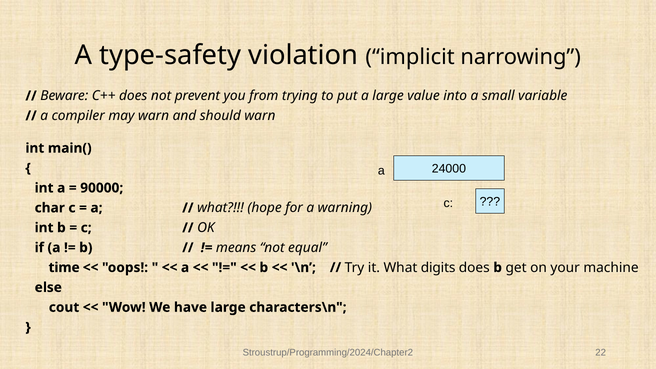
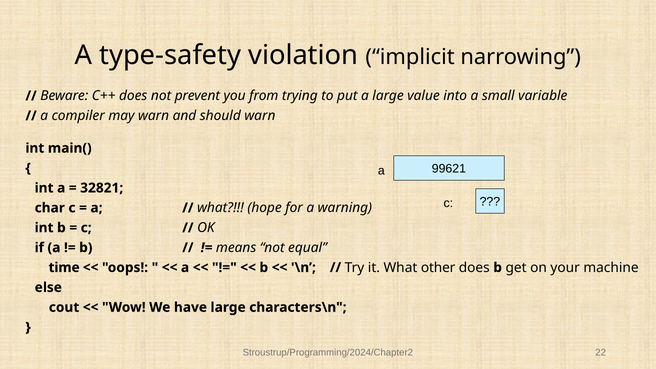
24000: 24000 -> 99621
90000: 90000 -> 32821
digits: digits -> other
